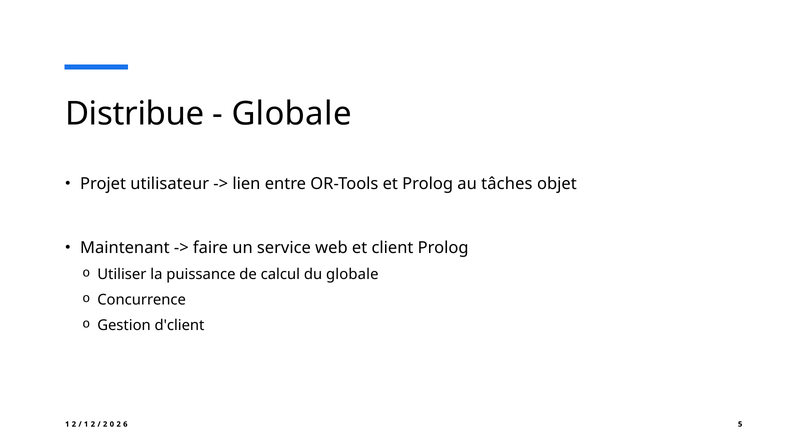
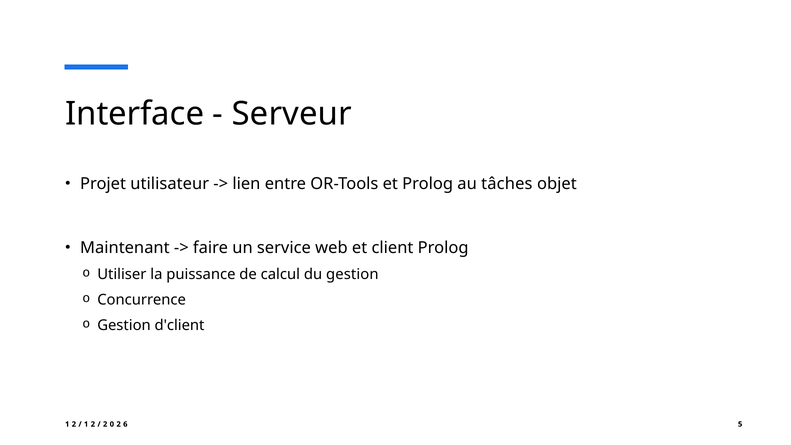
Distribue: Distribue -> Interface
Globale at (292, 114): Globale -> Serveur
du globale: globale -> gestion
